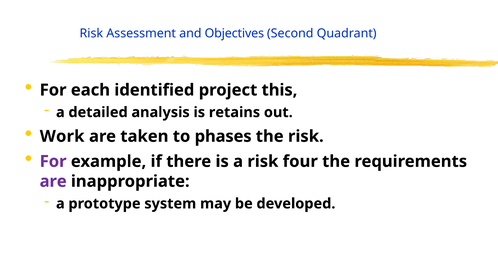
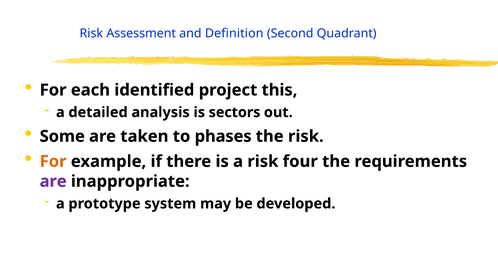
Objectives: Objectives -> Definition
retains: retains -> sectors
Work: Work -> Some
For at (53, 162) colour: purple -> orange
